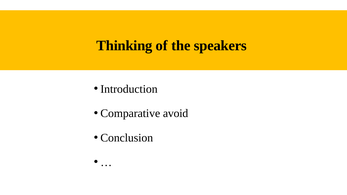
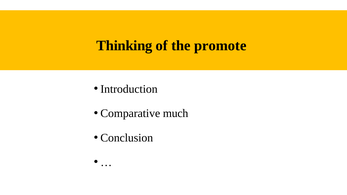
speakers: speakers -> promote
avoid: avoid -> much
